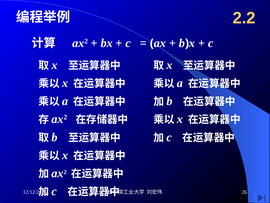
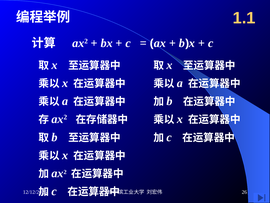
2.2: 2.2 -> 1.1
